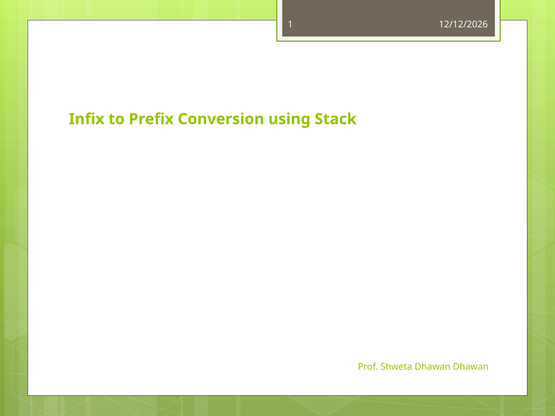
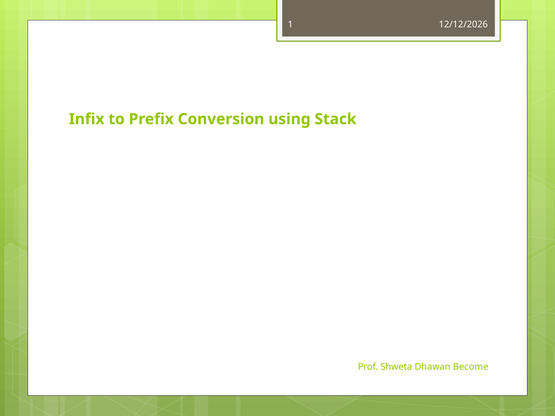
Dhawan Dhawan: Dhawan -> Become
